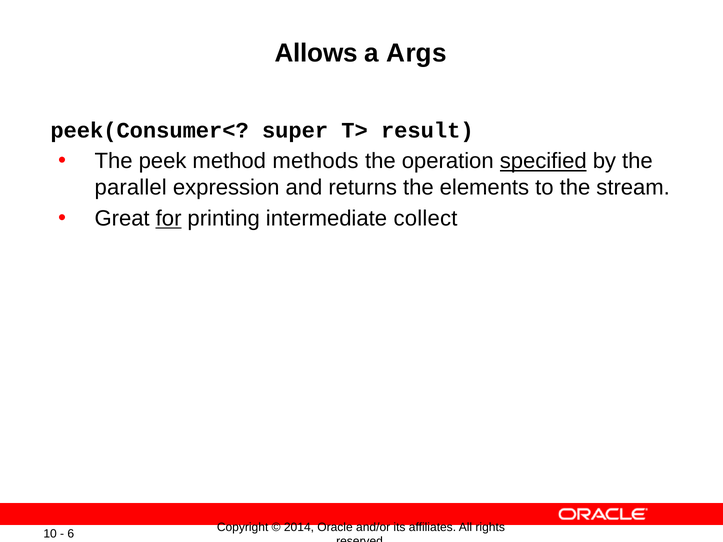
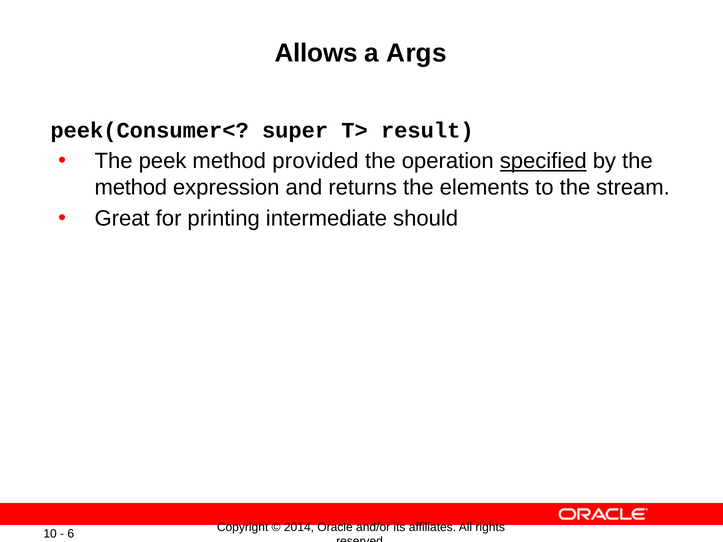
methods: methods -> provided
parallel at (131, 188): parallel -> method
for underline: present -> none
collect: collect -> should
